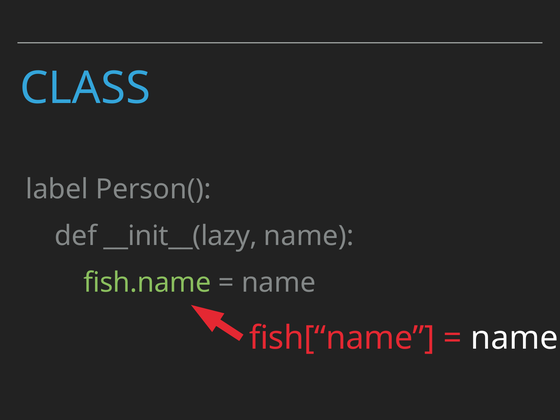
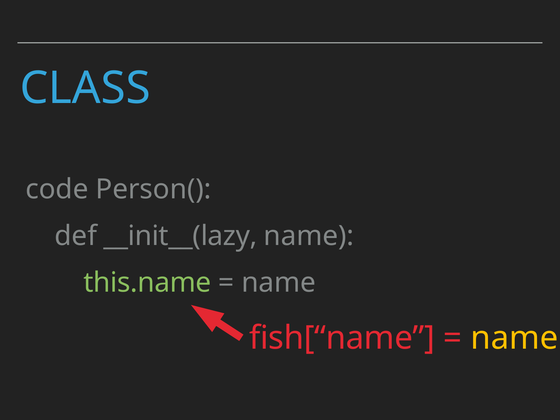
label: label -> code
fish.name: fish.name -> this.name
name at (514, 338) colour: white -> yellow
